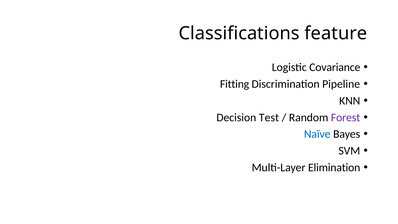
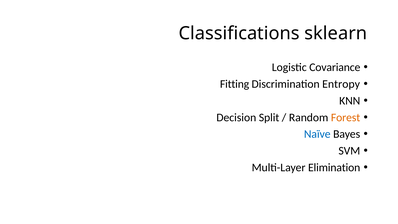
feature: feature -> sklearn
Pipeline: Pipeline -> Entropy
Test: Test -> Split
Forest colour: purple -> orange
